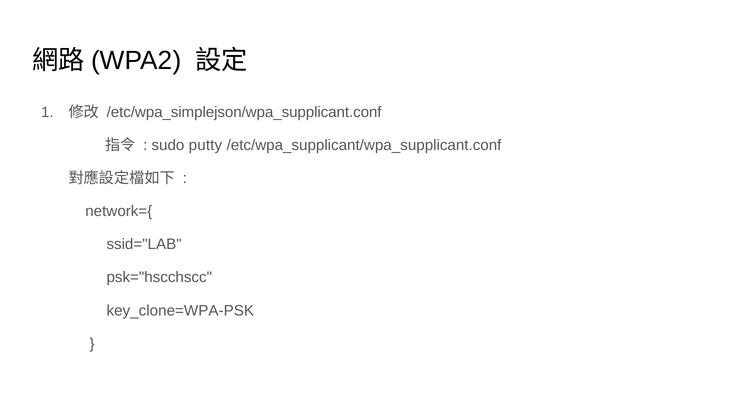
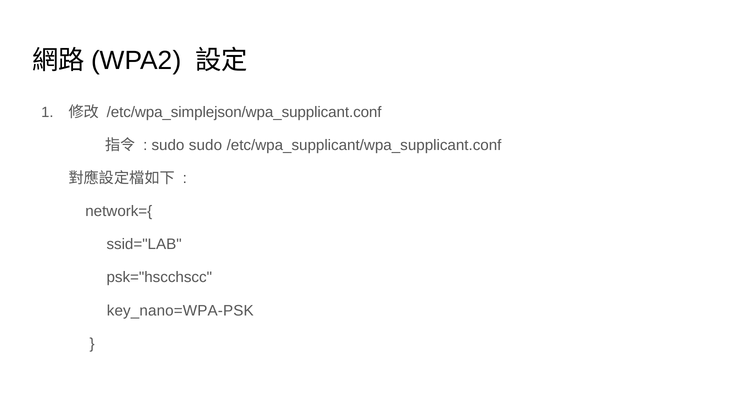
sudo putty: putty -> sudo
key_clone=WPA-PSK: key_clone=WPA-PSK -> key_nano=WPA-PSK
